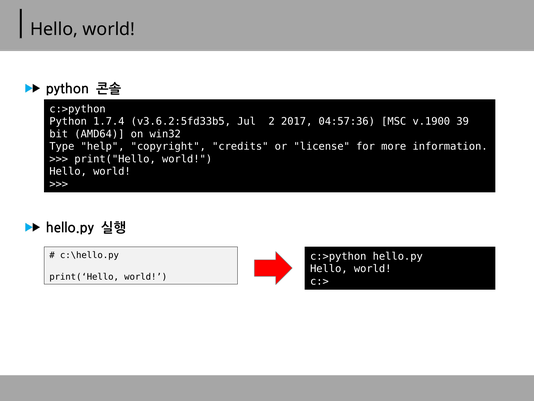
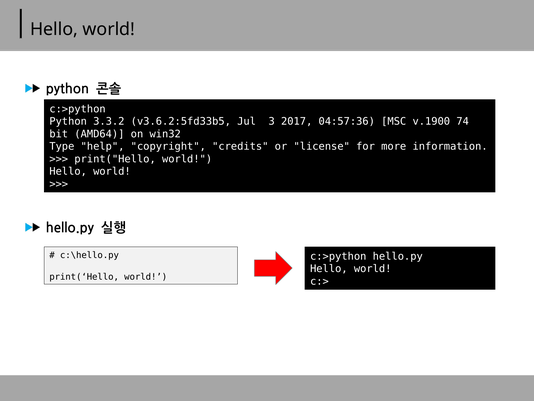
1.7.4: 1.7.4 -> 3.3.2
2: 2 -> 3
39: 39 -> 74
